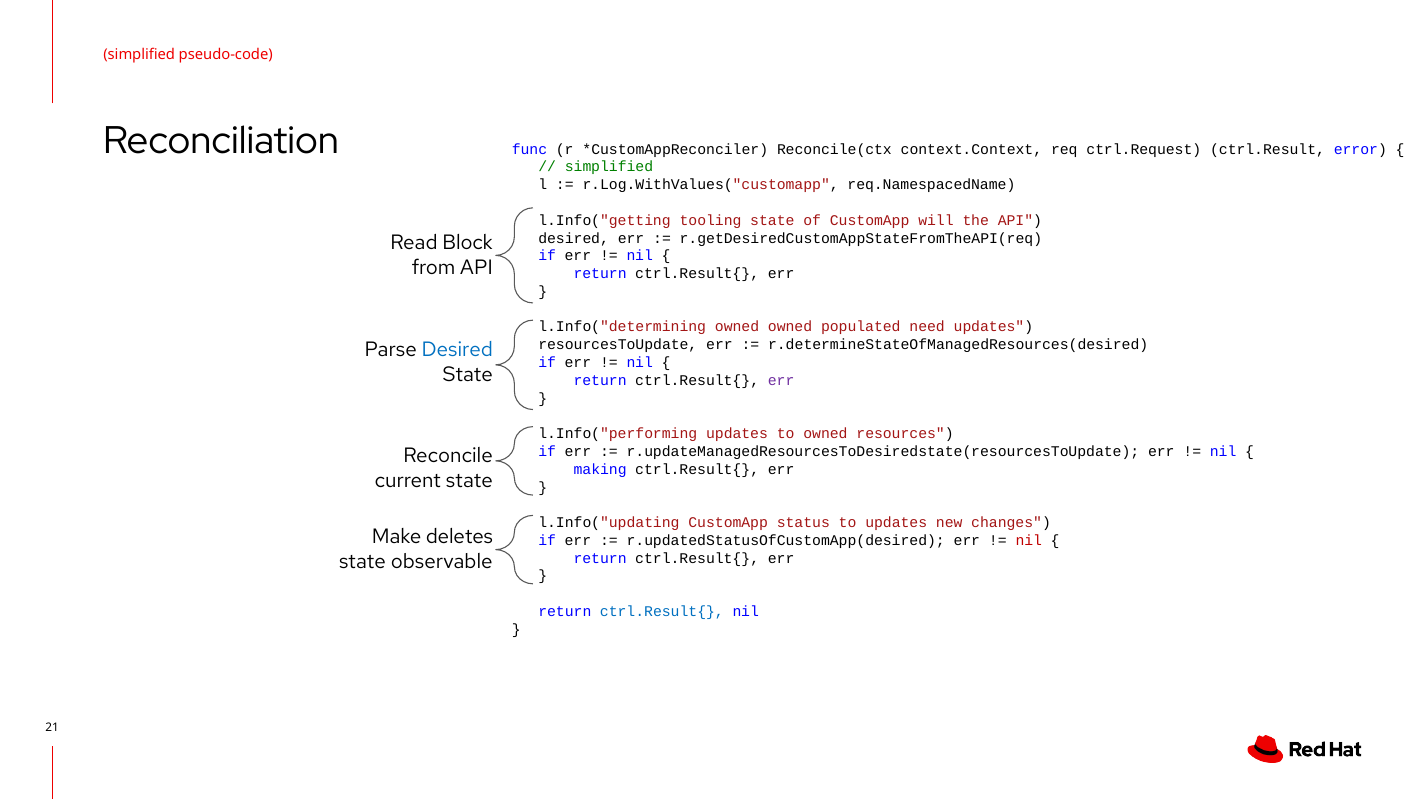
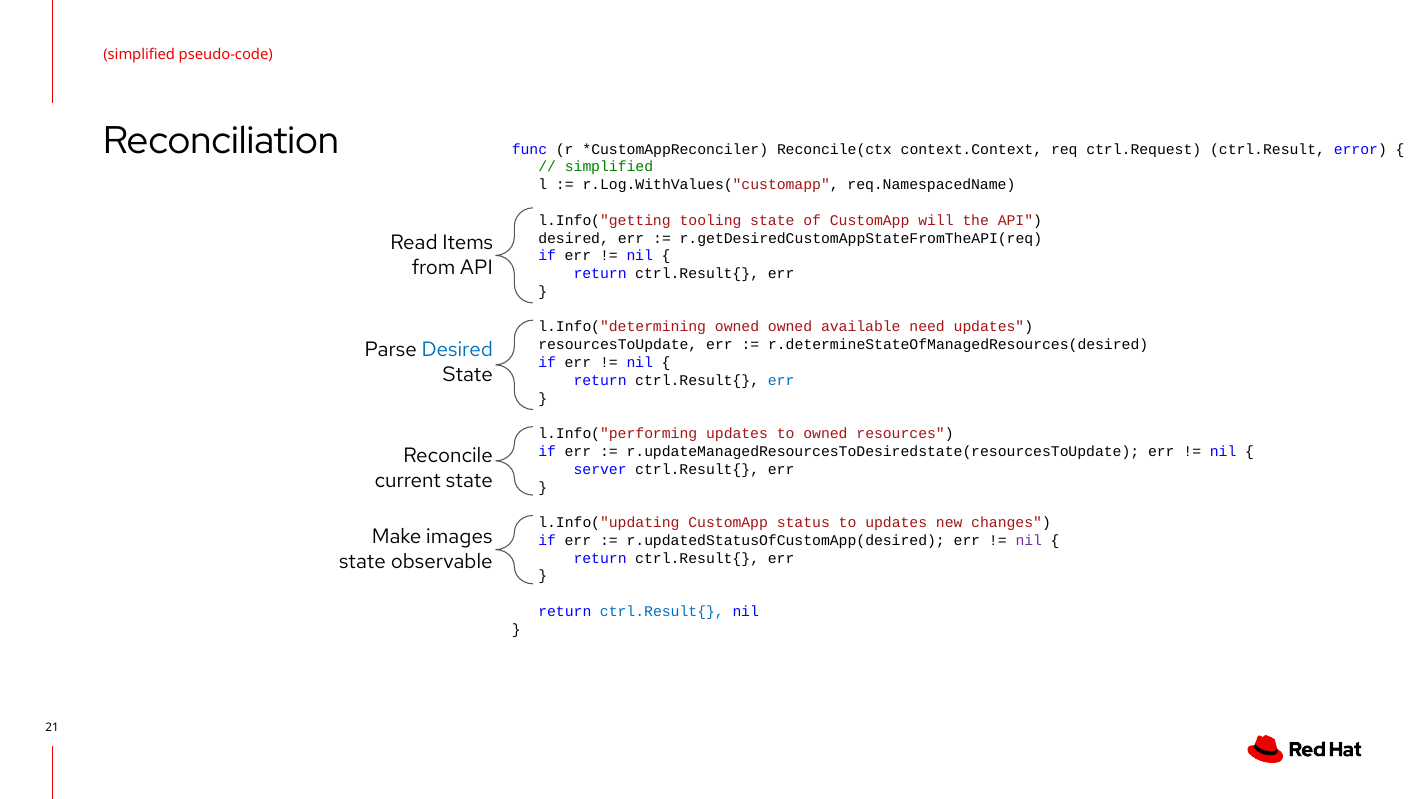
Block: Block -> Items
populated: populated -> available
err at (781, 380) colour: purple -> blue
making: making -> server
deletes: deletes -> images
nil at (1029, 540) colour: red -> purple
